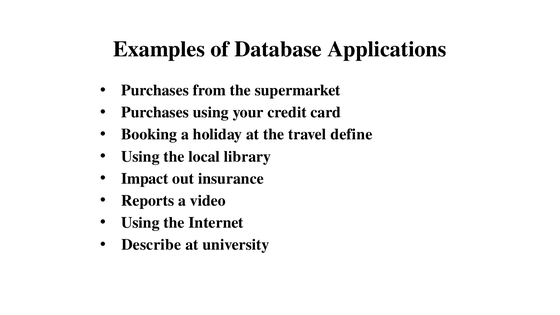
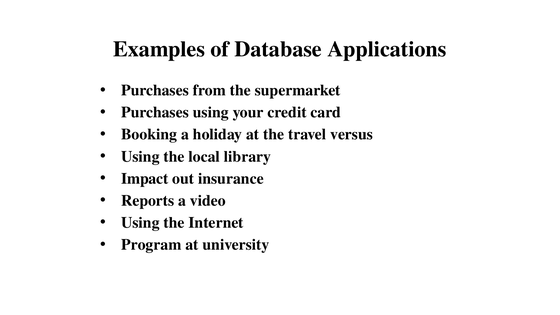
define: define -> versus
Describe: Describe -> Program
